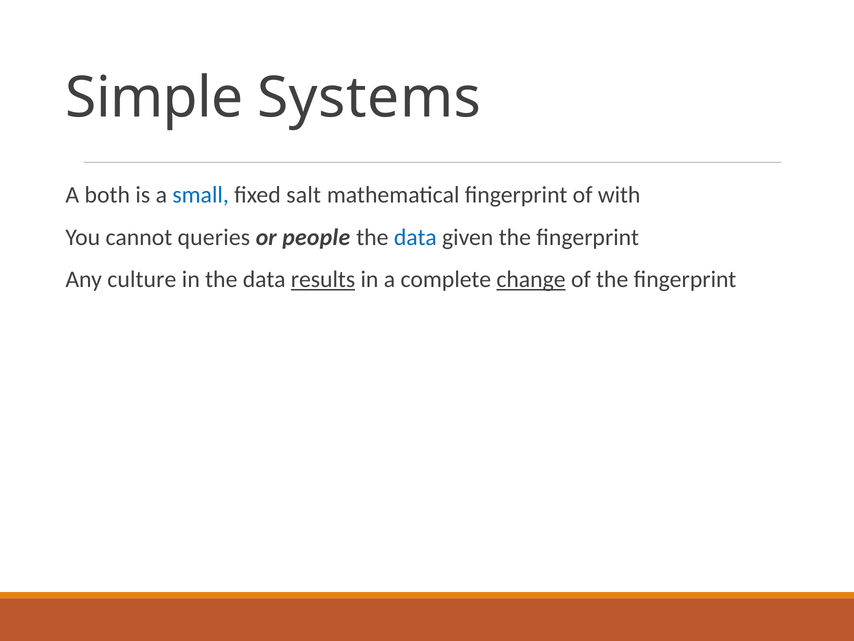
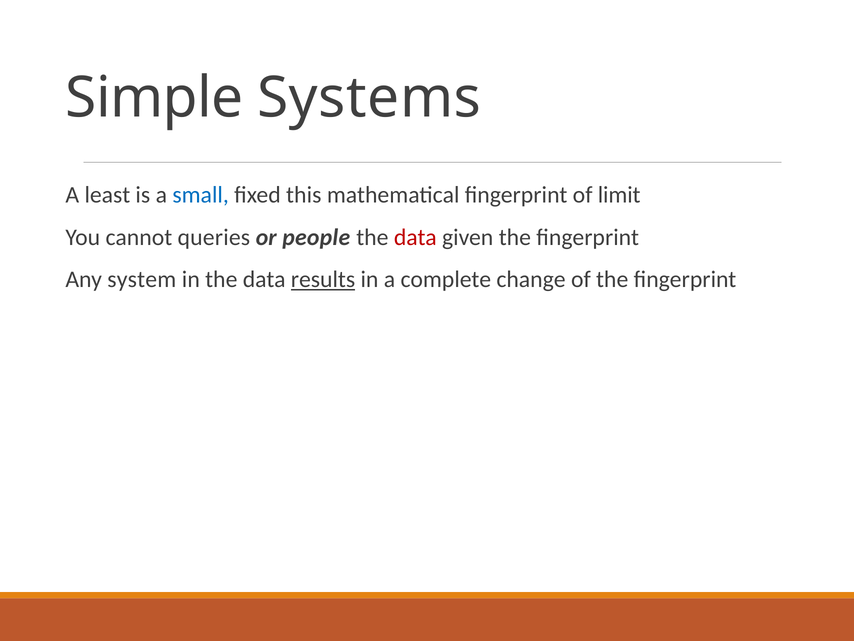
both: both -> least
salt: salt -> this
with: with -> limit
data at (415, 237) colour: blue -> red
culture: culture -> system
change underline: present -> none
